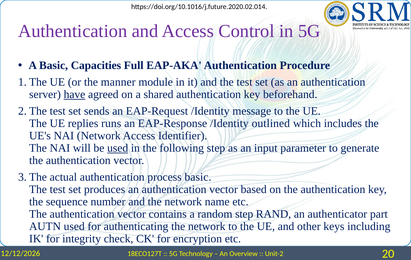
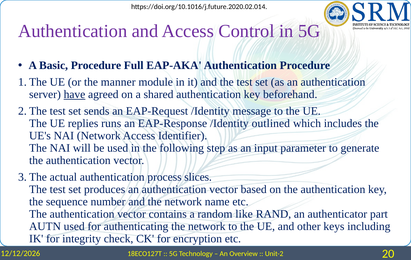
Basic Capacities: Capacities -> Procedure
used at (118, 148) underline: present -> none
process basic: basic -> slices
random step: step -> like
